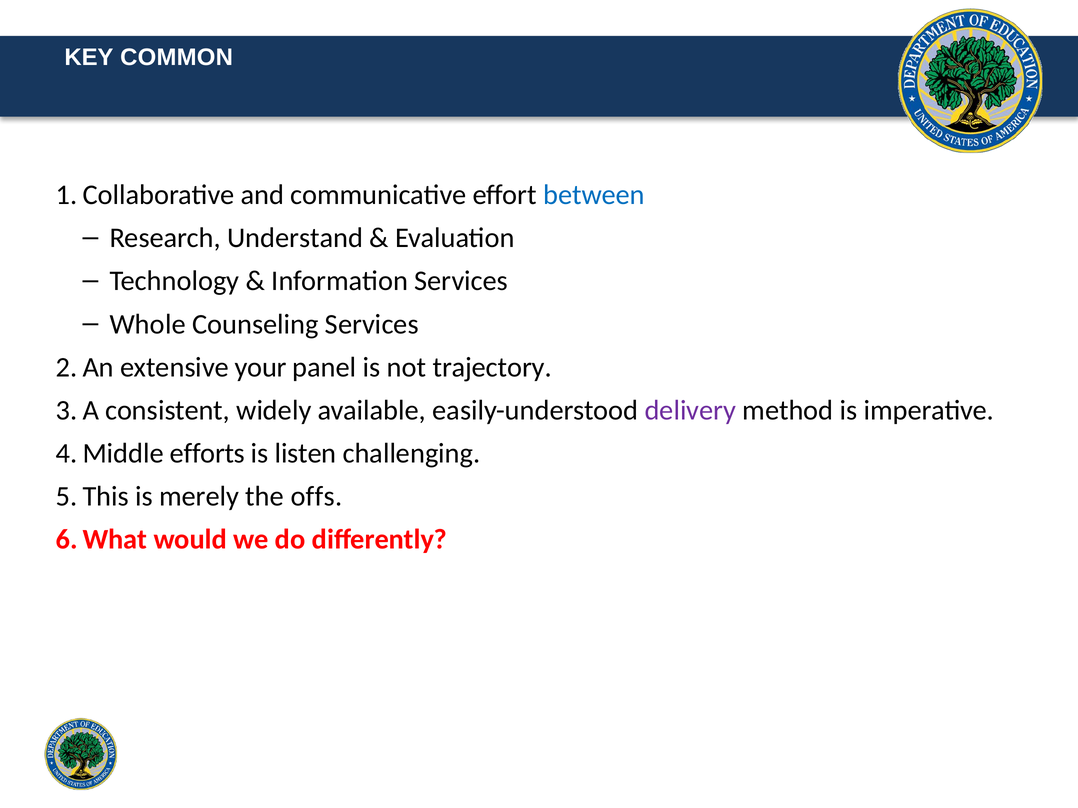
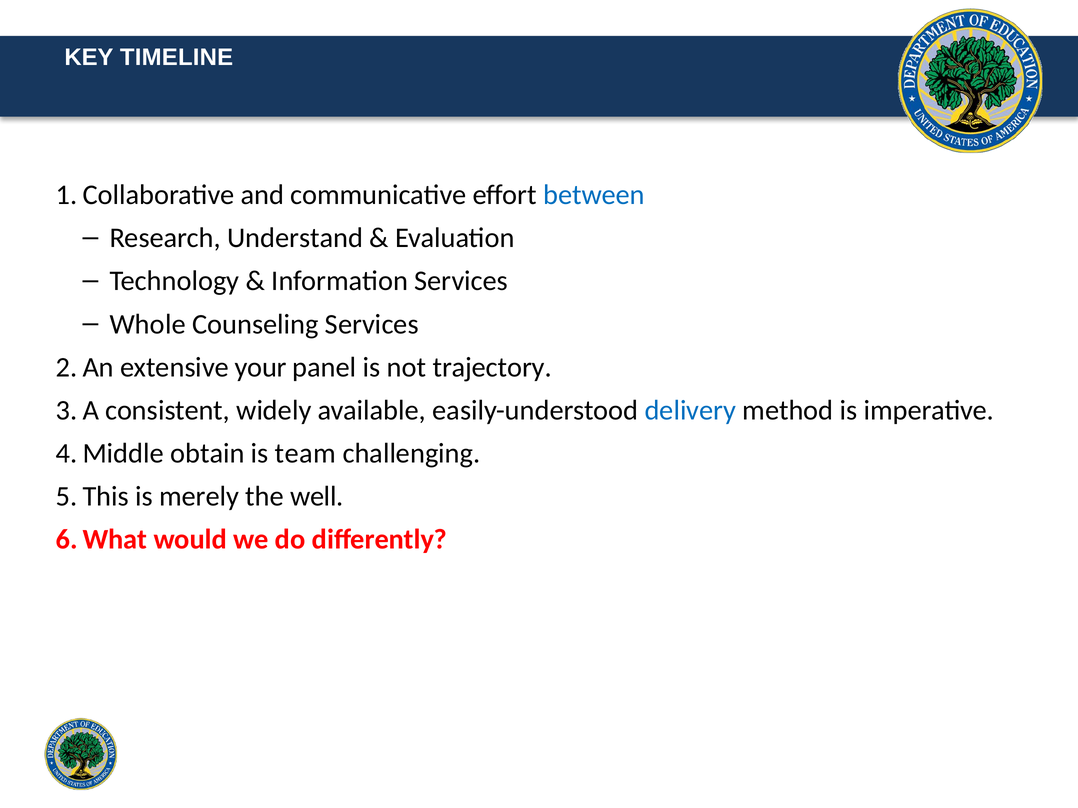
COMMON: COMMON -> TIMELINE
delivery colour: purple -> blue
efforts: efforts -> obtain
listen: listen -> team
offs: offs -> well
